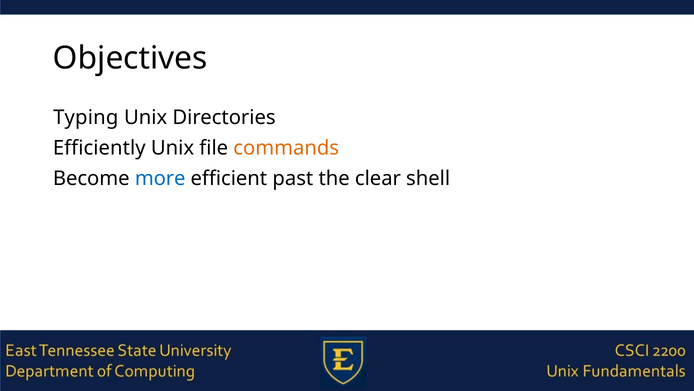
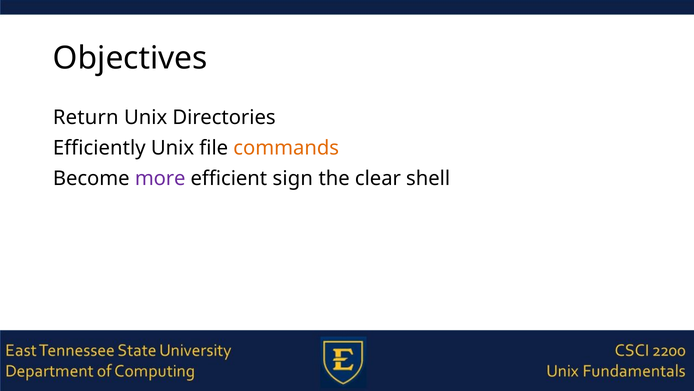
Typing: Typing -> Return
more colour: blue -> purple
past: past -> sign
